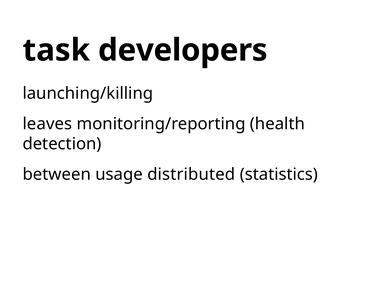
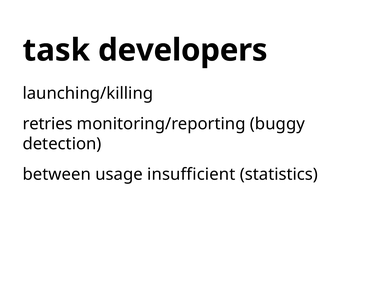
leaves: leaves -> retries
health: health -> buggy
distributed: distributed -> insufficient
